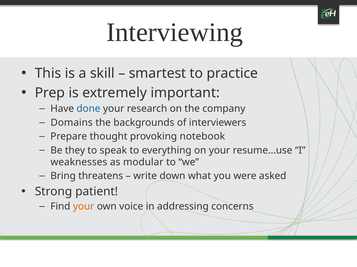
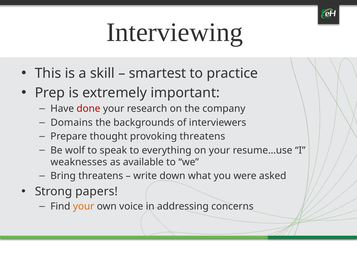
done colour: blue -> red
provoking notebook: notebook -> threatens
they: they -> wolf
modular: modular -> available
patient: patient -> papers
